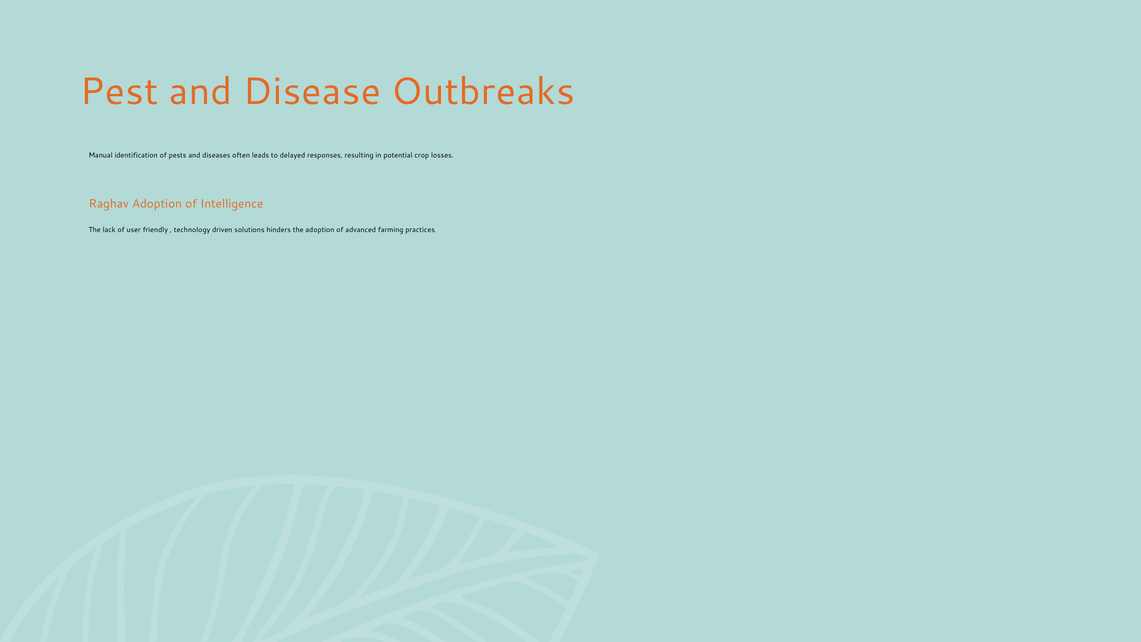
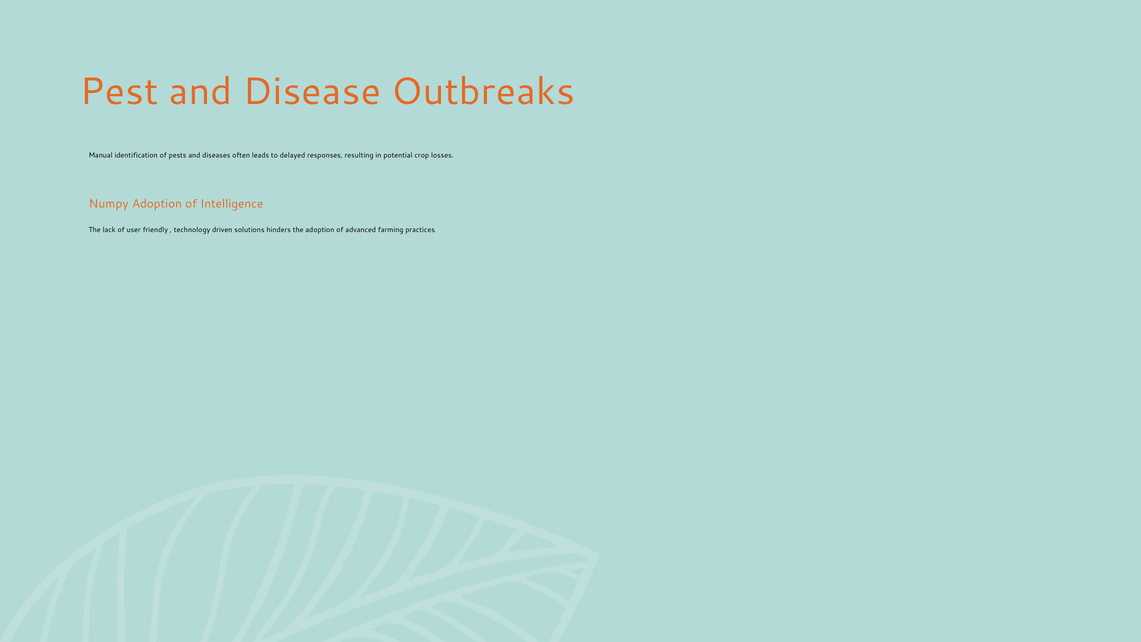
Raghav: Raghav -> Numpy
